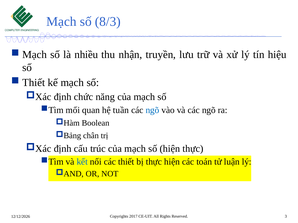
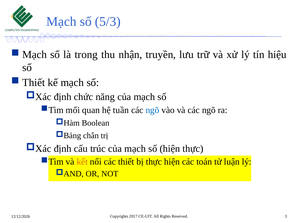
8/3: 8/3 -> 5/3
nhiều: nhiều -> trong
kết colour: blue -> orange
